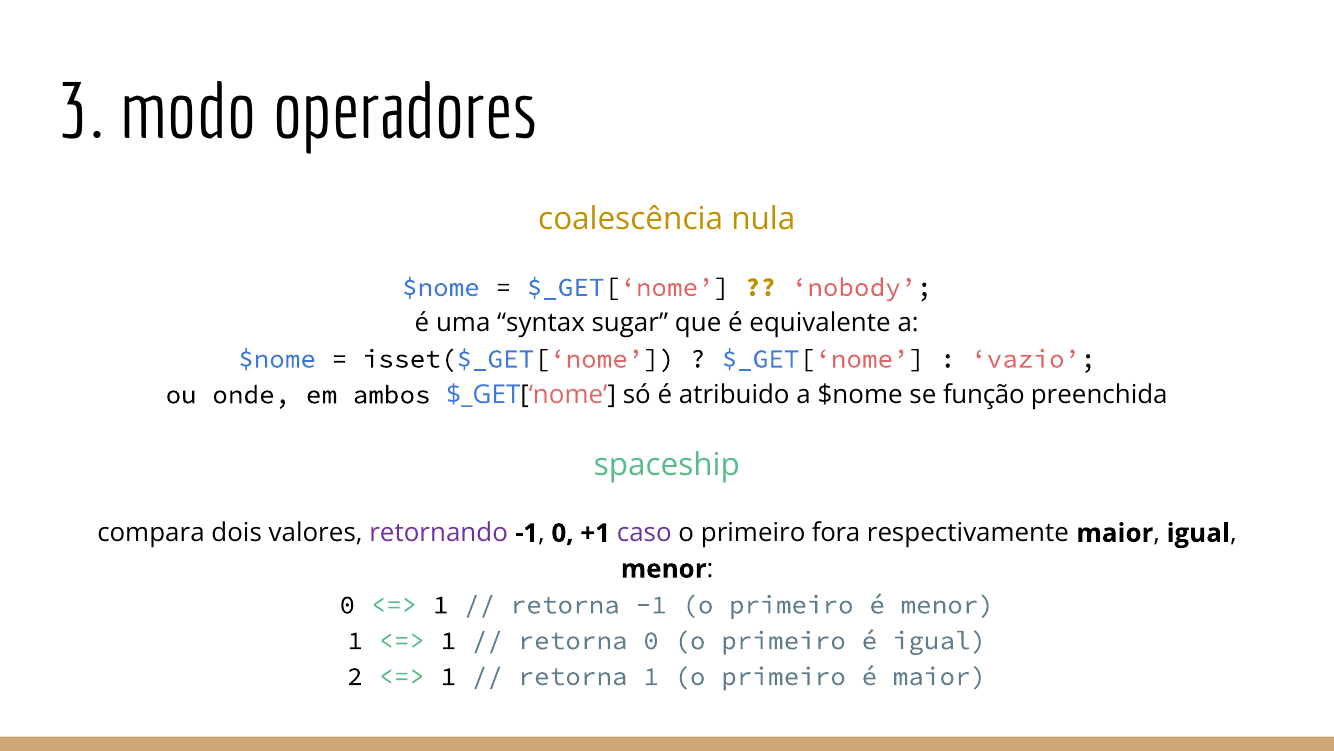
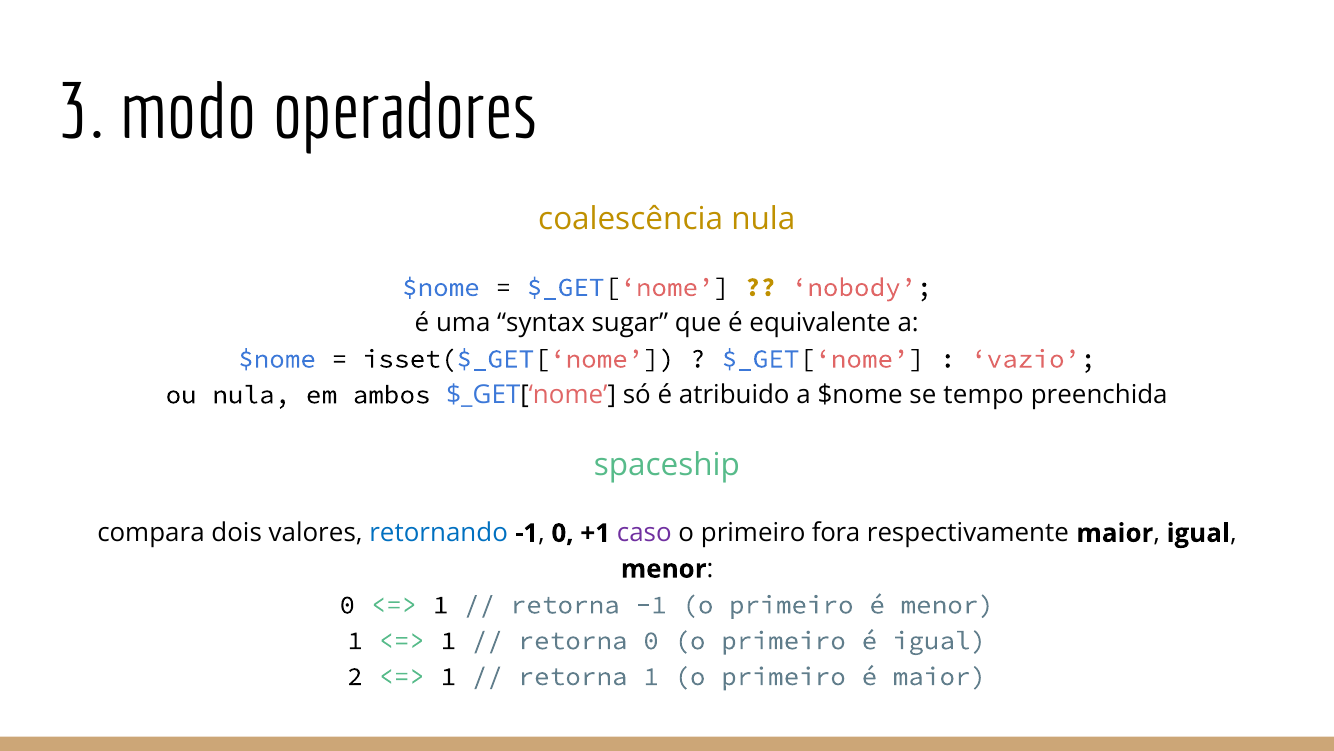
ou onde: onde -> nula
função: função -> tempo
retornando colour: purple -> blue
